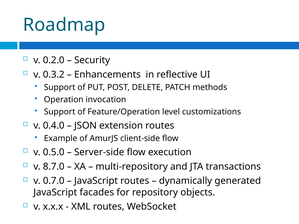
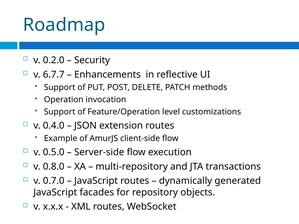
0.3.2: 0.3.2 -> 6.7.7
8.7.0: 8.7.0 -> 0.8.0
